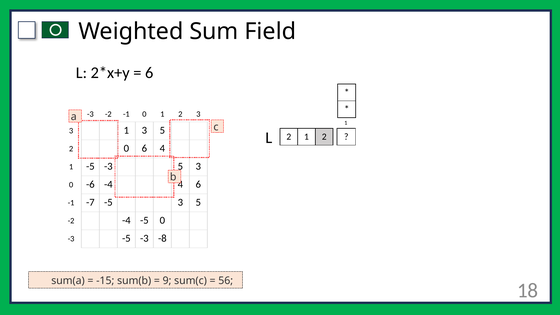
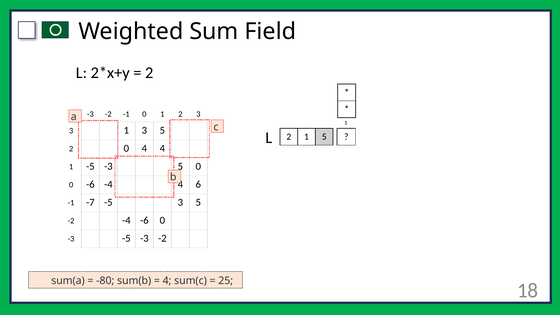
6 at (149, 73): 6 -> 2
2 1 2: 2 -> 5
0 6: 6 -> 4
3 at (198, 166): 3 -> 0
-4 -5: -5 -> -6
-5 -3 -8: -8 -> -2
-15: -15 -> -80
9 at (167, 281): 9 -> 4
56: 56 -> 25
